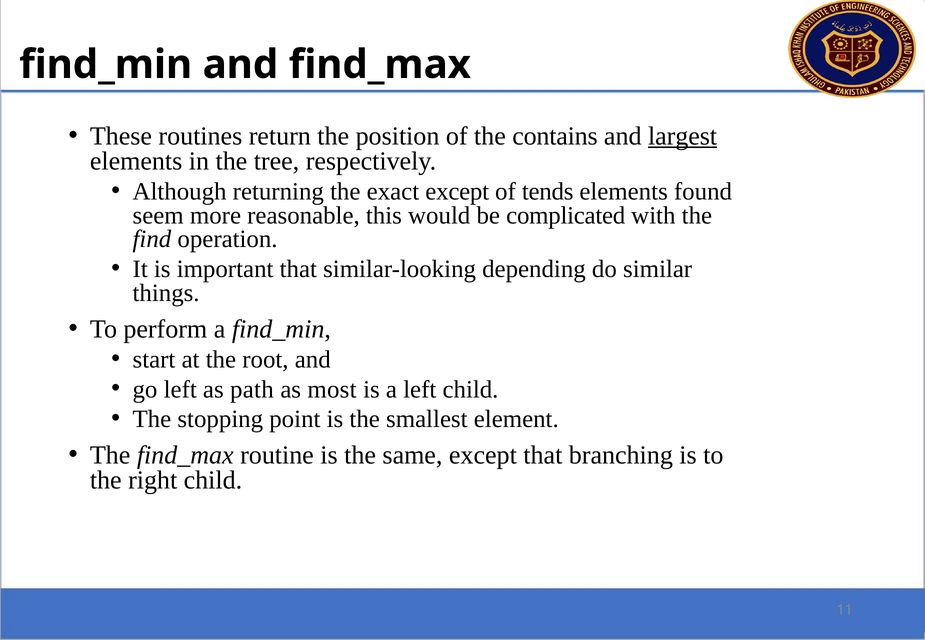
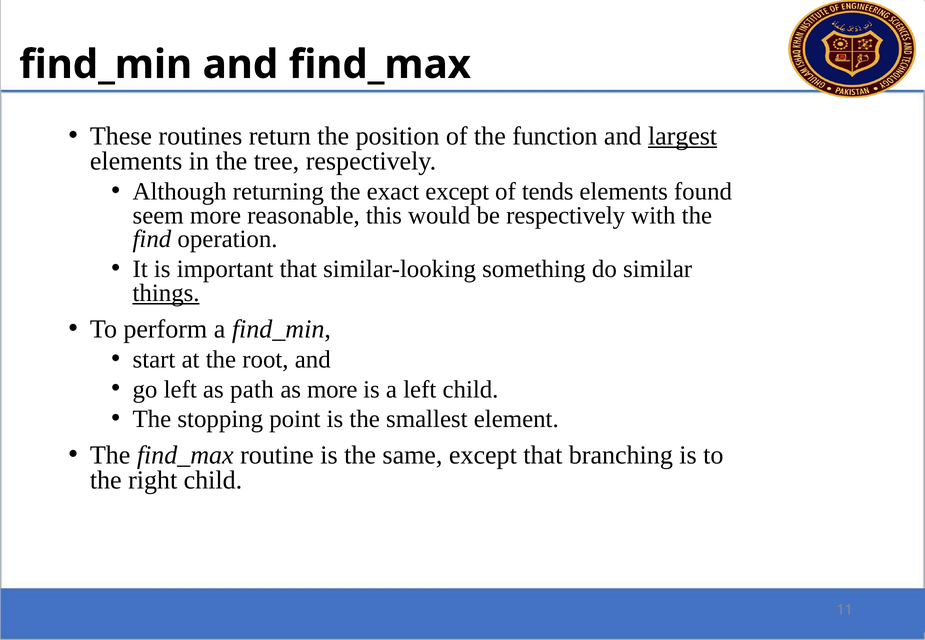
contains: contains -> function
be complicated: complicated -> respectively
depending: depending -> something
things underline: none -> present
as most: most -> more
